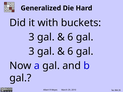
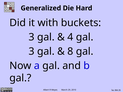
6 at (70, 37): 6 -> 4
6 at (70, 52): 6 -> 8
